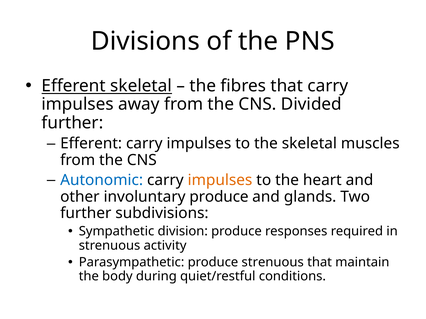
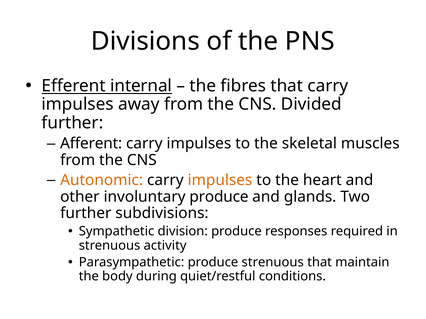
Efferent skeletal: skeletal -> internal
Efferent at (91, 144): Efferent -> Afferent
Autonomic colour: blue -> orange
